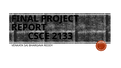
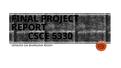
2133: 2133 -> 5330
